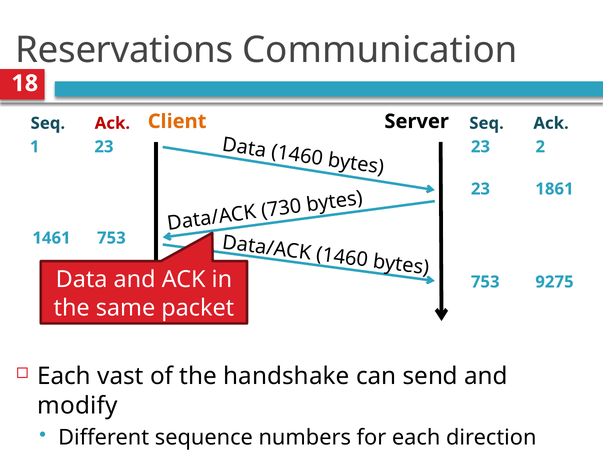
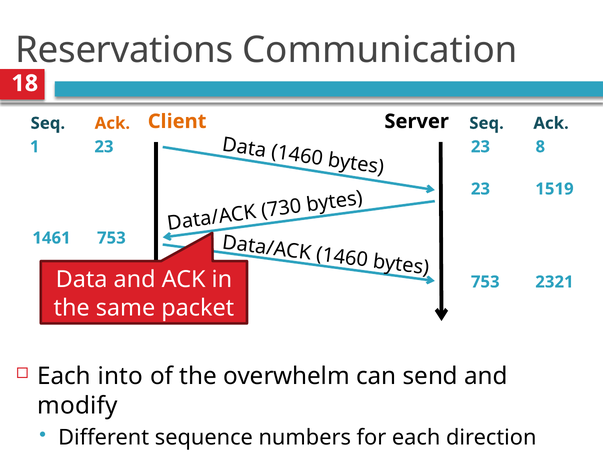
Ack at (112, 123) colour: red -> orange
2: 2 -> 8
1861: 1861 -> 1519
9275: 9275 -> 2321
vast: vast -> into
handshake: handshake -> overwhelm
